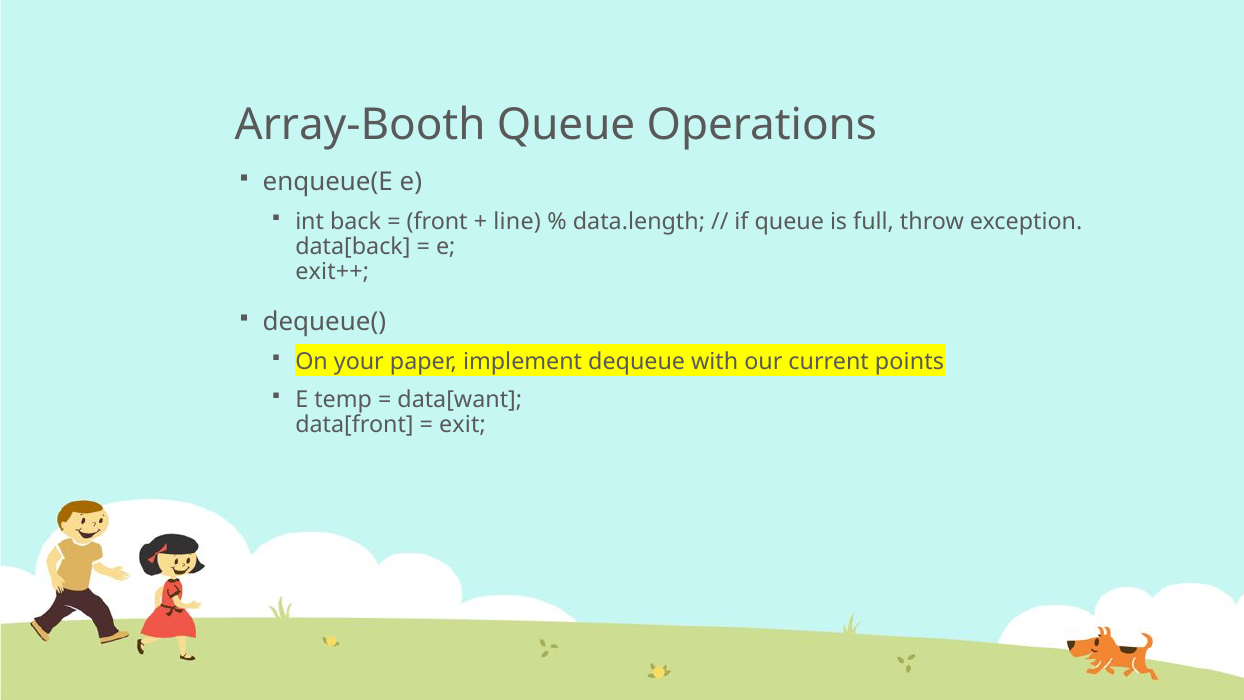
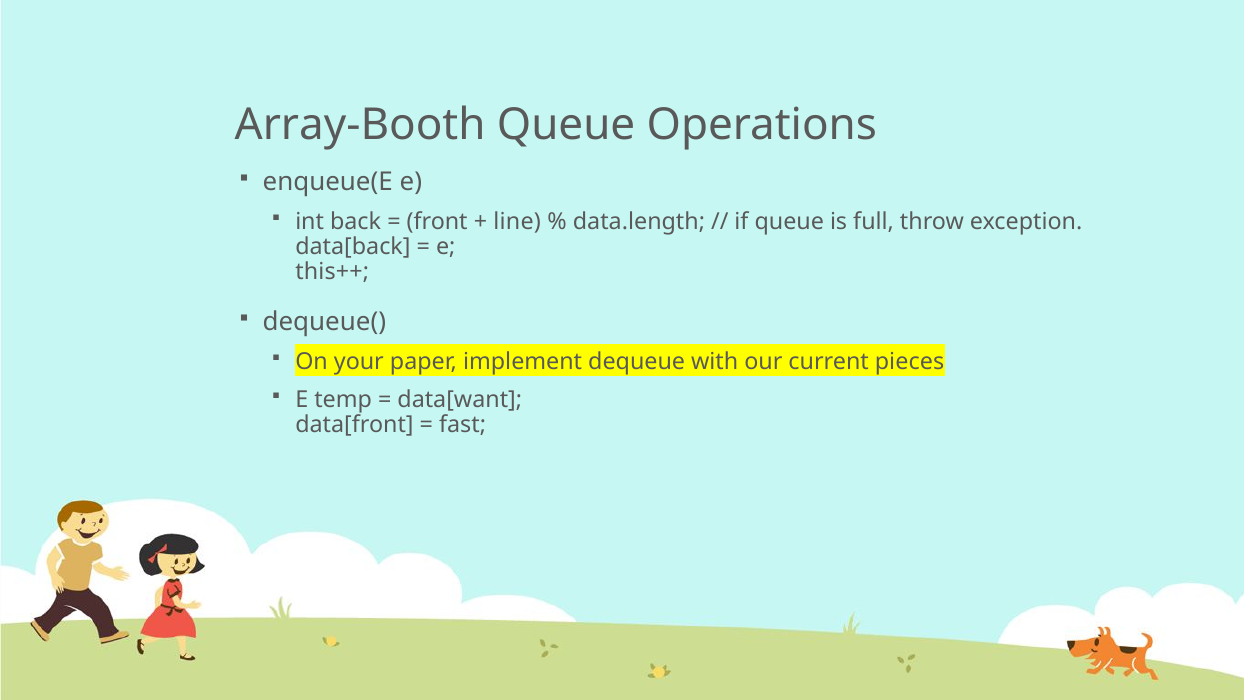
exit++: exit++ -> this++
points: points -> pieces
exit: exit -> fast
